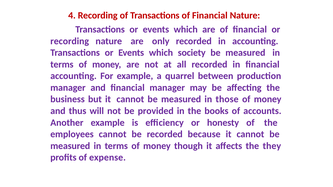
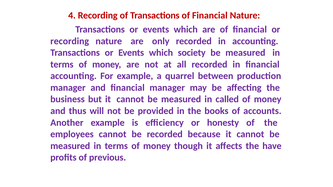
those: those -> called
they: they -> have
expense: expense -> previous
